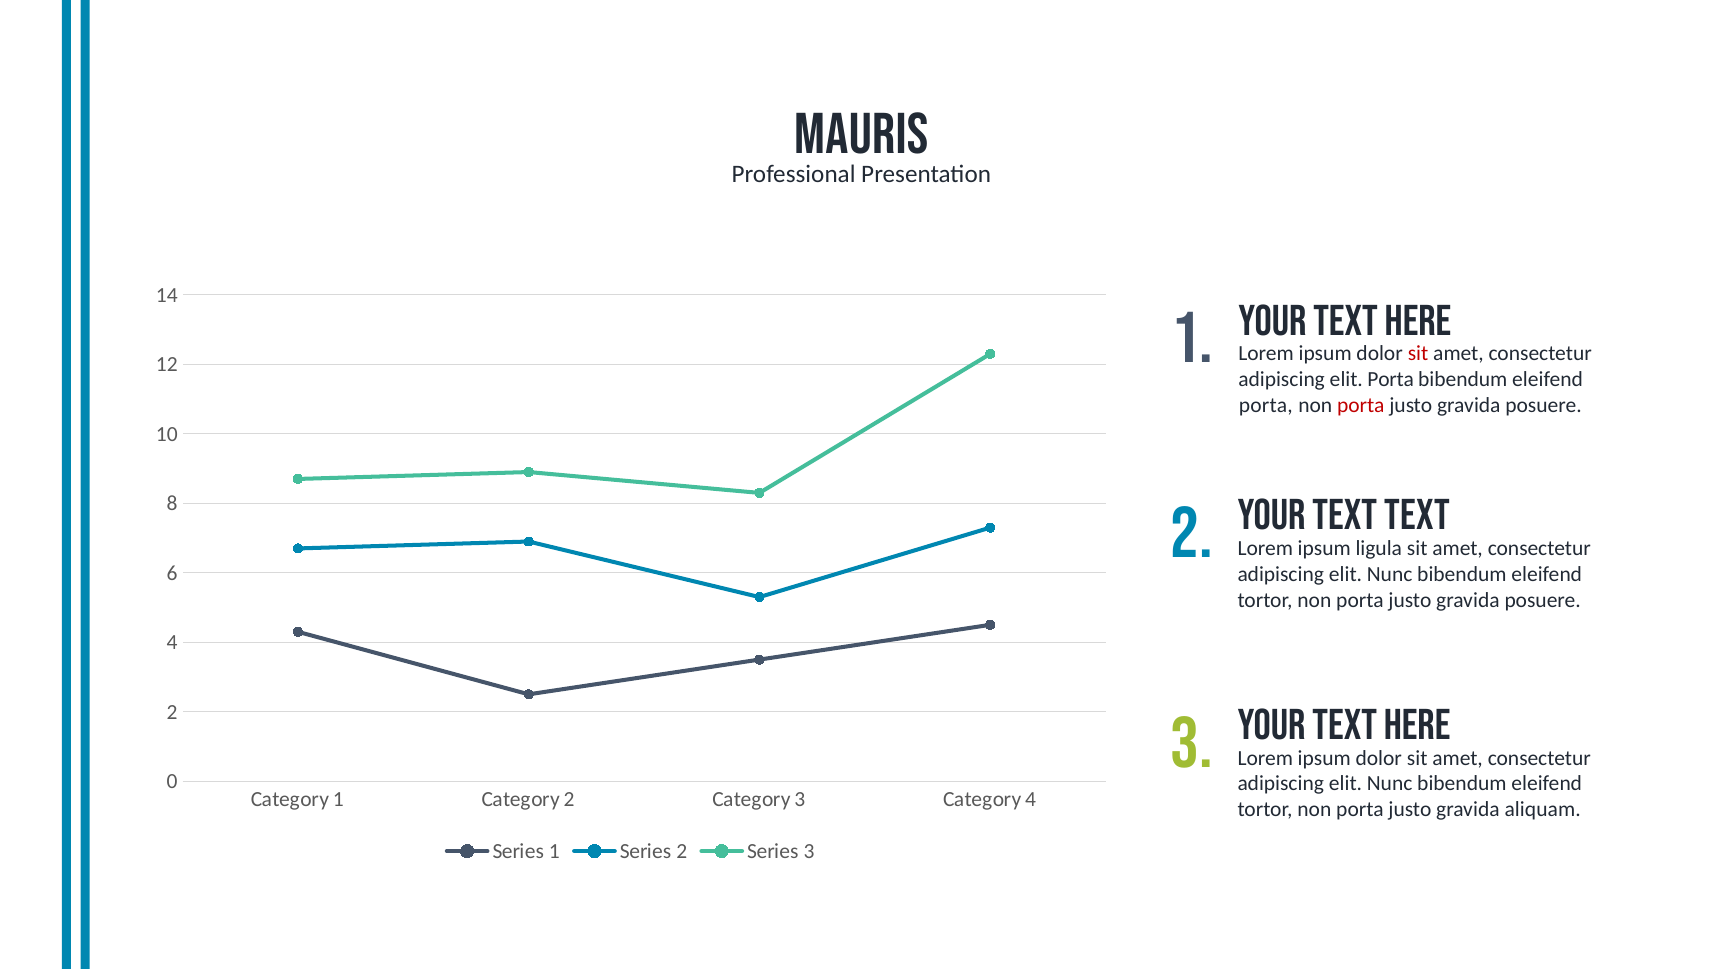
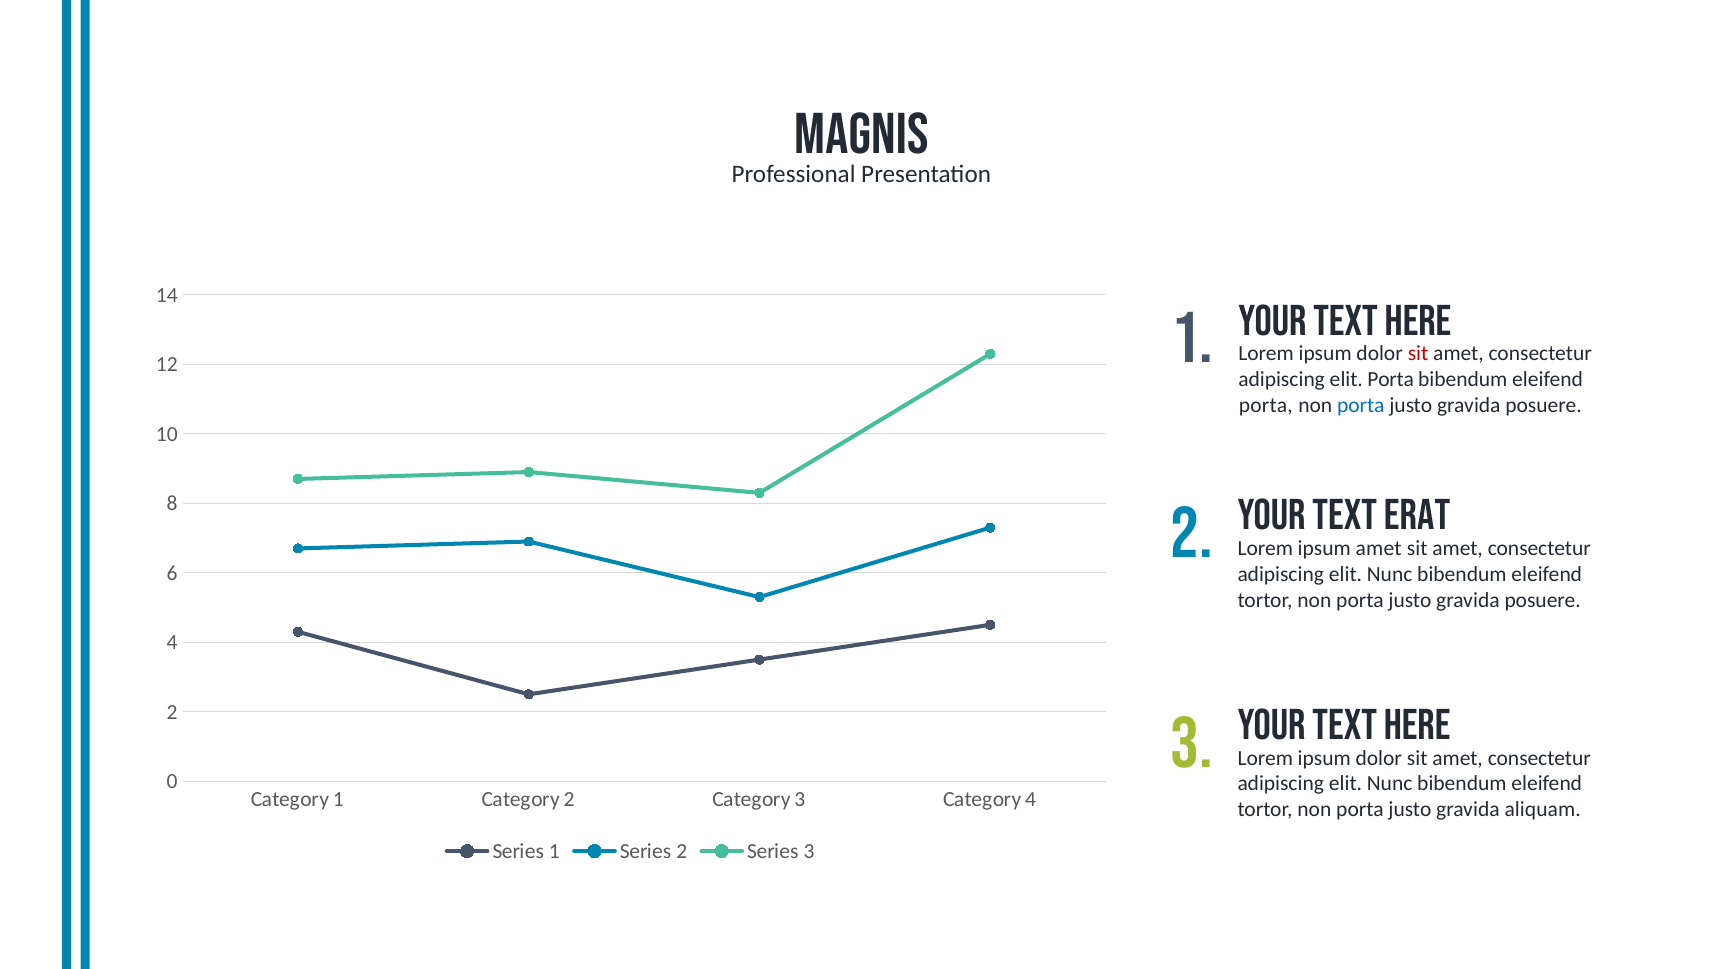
mauris: mauris -> magnis
porta at (1361, 405) colour: red -> blue
text text: text -> erat
ipsum ligula: ligula -> amet
